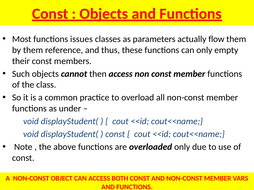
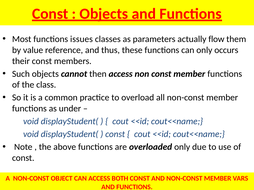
by them: them -> value
empty: empty -> occurs
